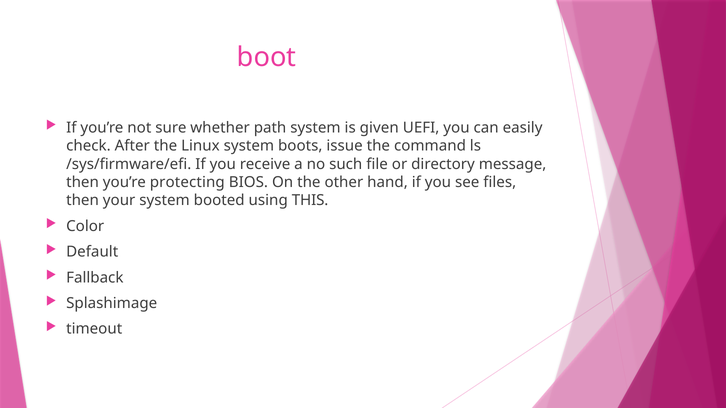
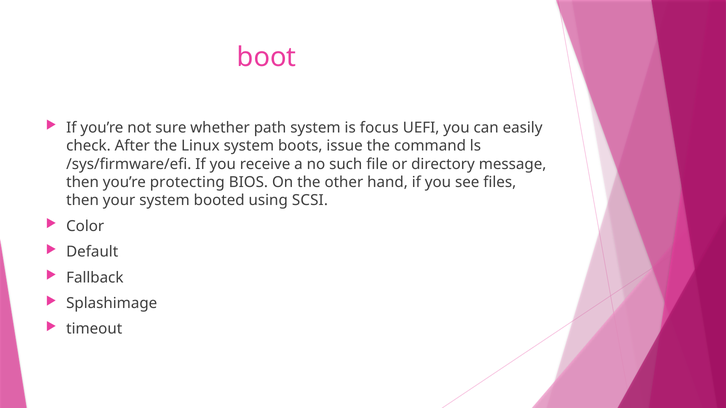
given: given -> focus
THIS: THIS -> SCSI
